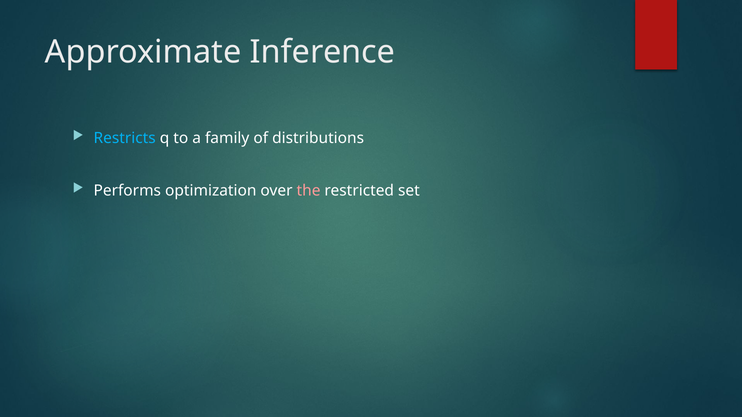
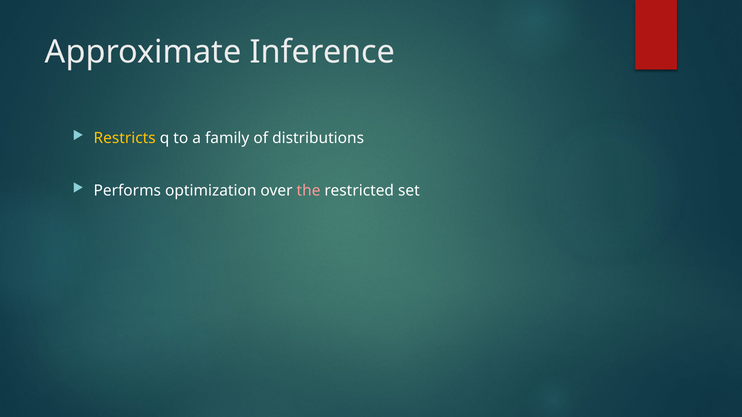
Restricts colour: light blue -> yellow
